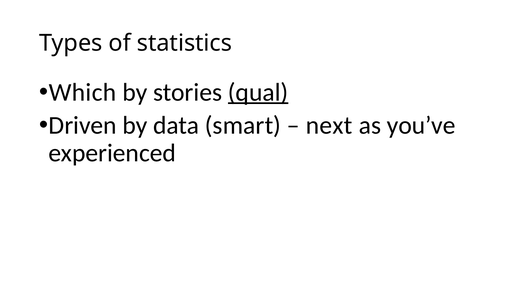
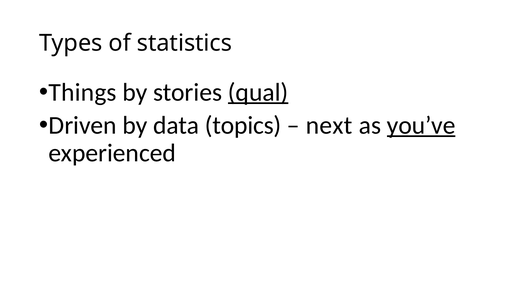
Which: Which -> Things
smart: smart -> topics
you’ve underline: none -> present
